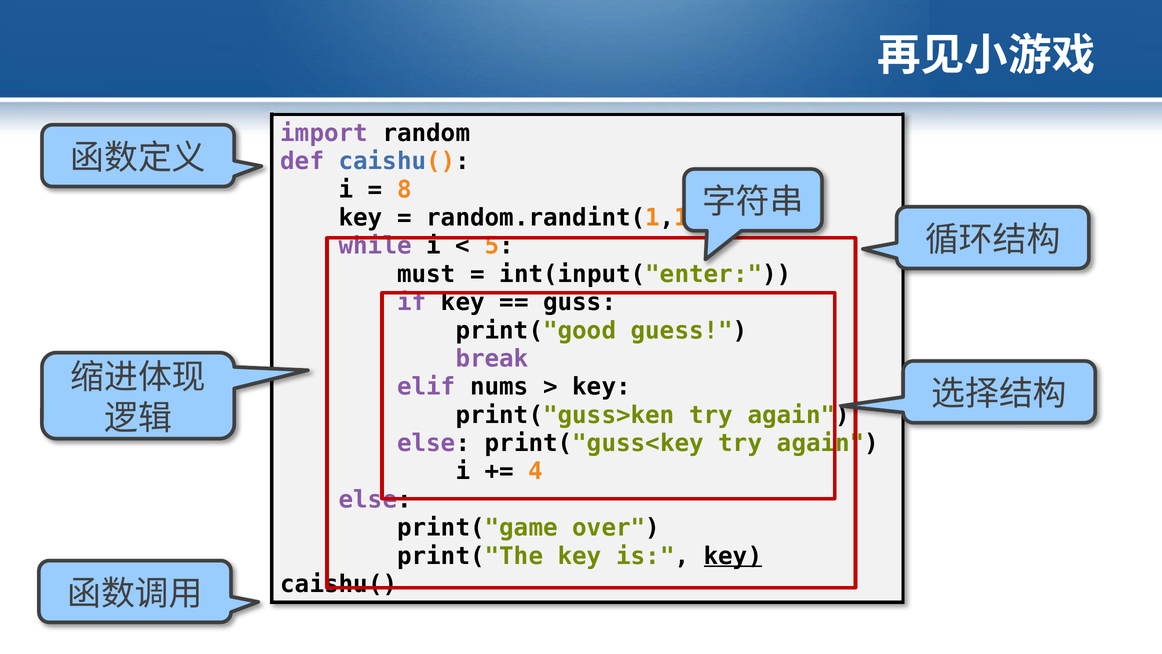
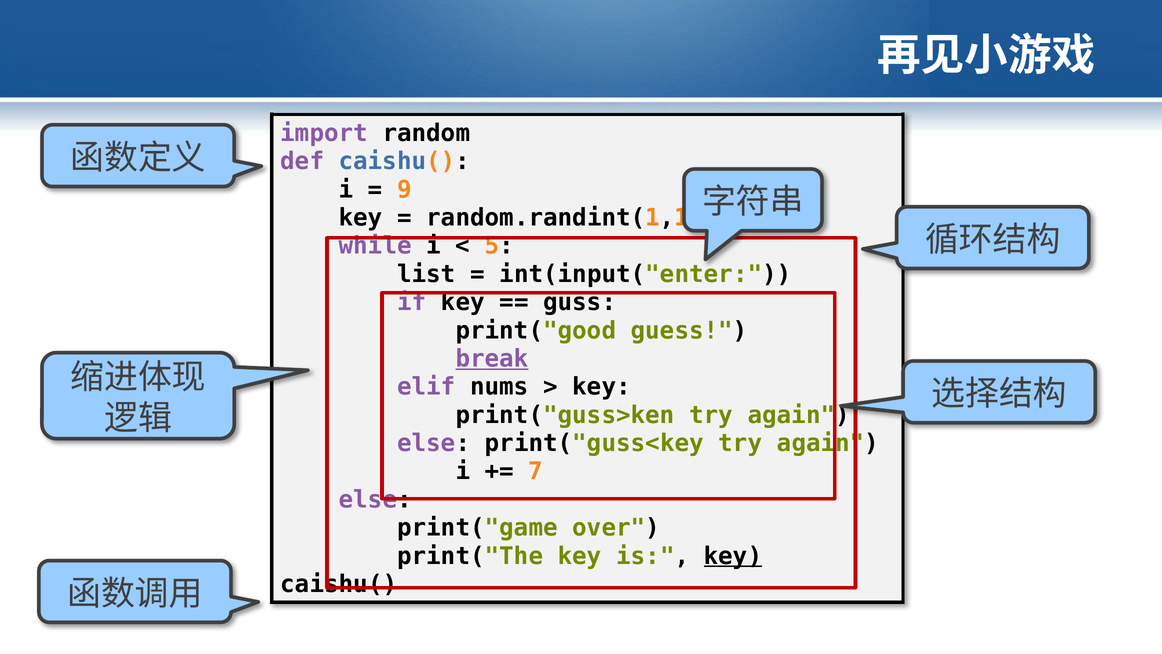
8: 8 -> 9
must: must -> list
break underline: none -> present
4: 4 -> 7
